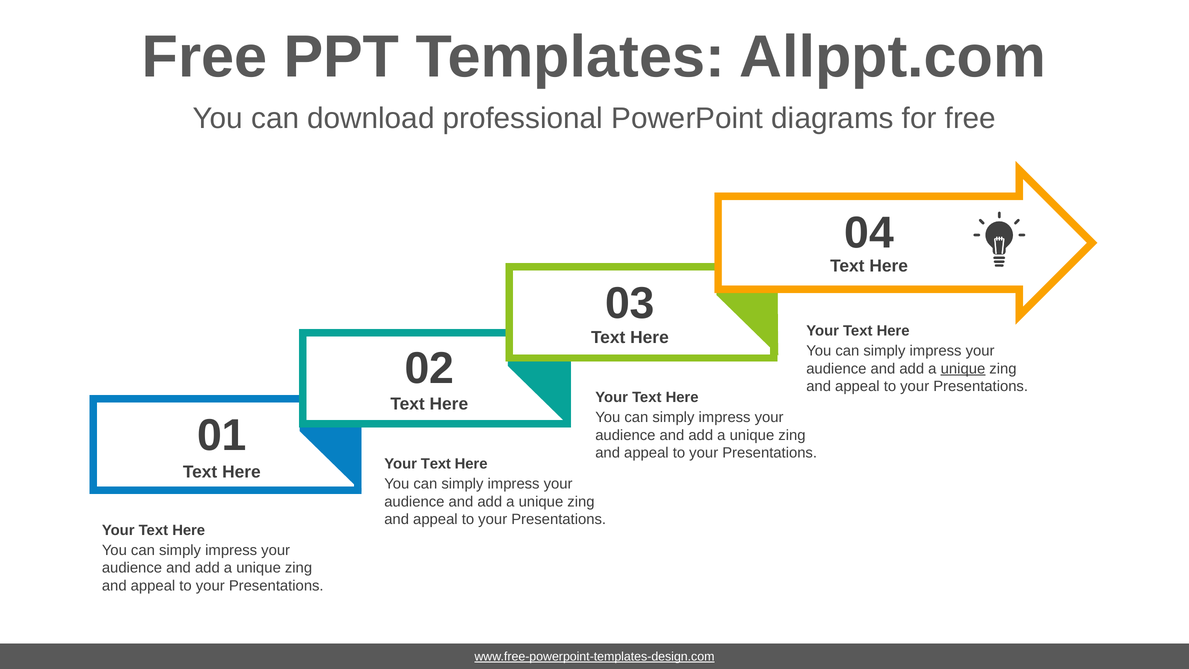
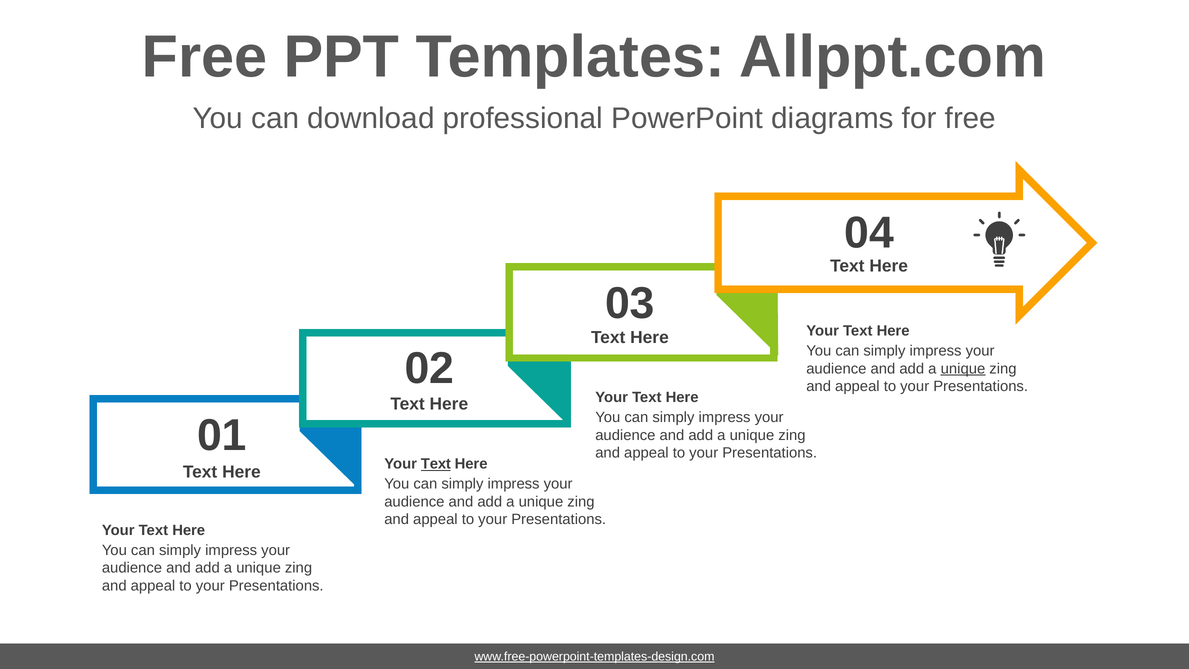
Text at (436, 464) underline: none -> present
